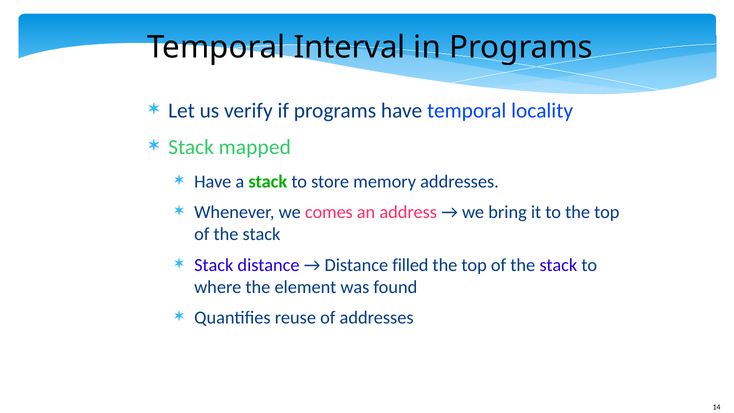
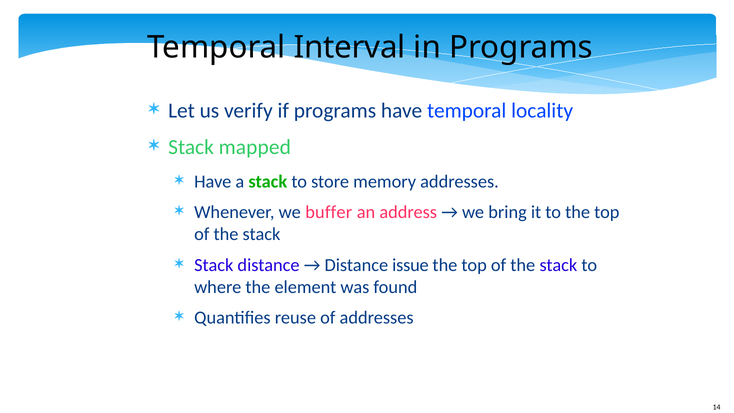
comes: comes -> buffer
filled: filled -> issue
